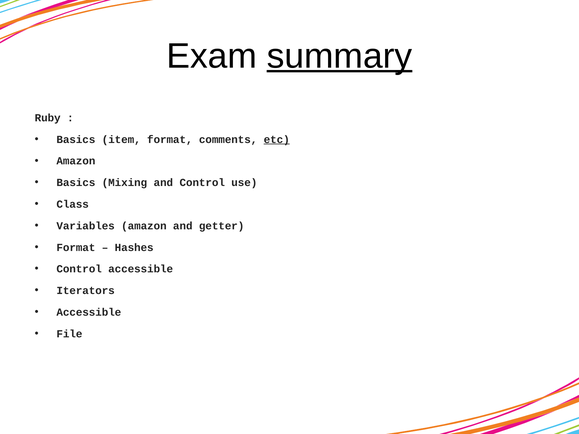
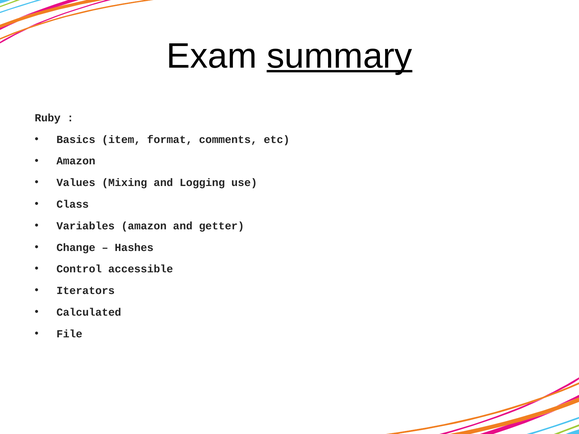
etc underline: present -> none
Basics at (76, 183): Basics -> Values
and Control: Control -> Logging
Format at (76, 248): Format -> Change
Accessible at (89, 312): Accessible -> Calculated
